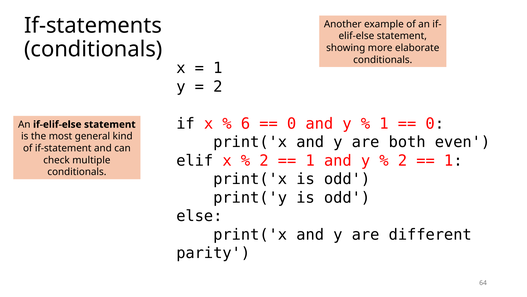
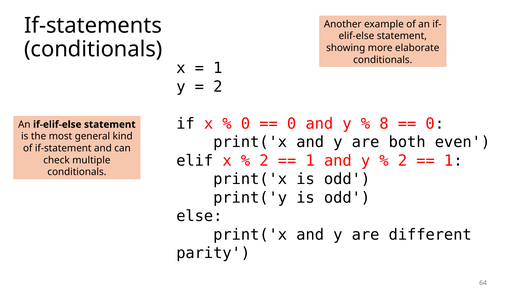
6 at (245, 123): 6 -> 0
1 at (384, 123): 1 -> 8
